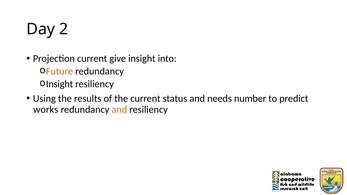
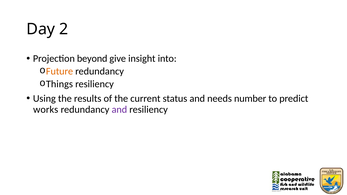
Projection current: current -> beyond
Insight at (60, 84): Insight -> Things
and at (119, 110) colour: orange -> purple
